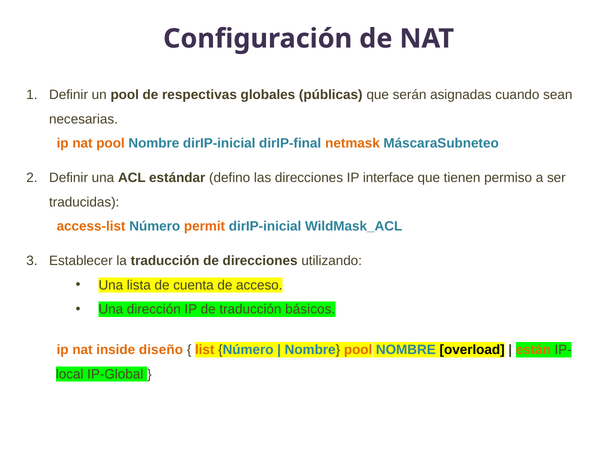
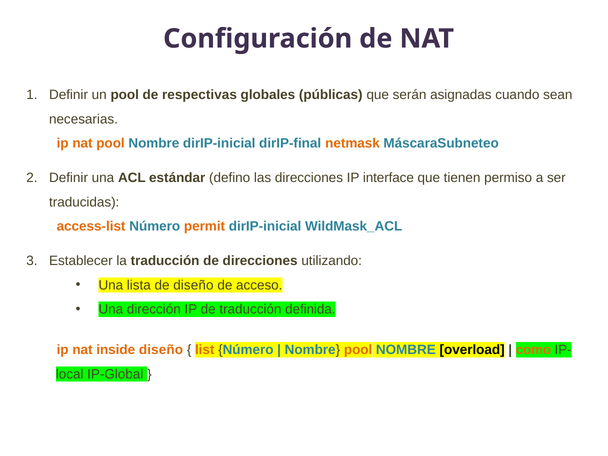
de cuenta: cuenta -> diseño
básicos: básicos -> definida
están: están -> como
